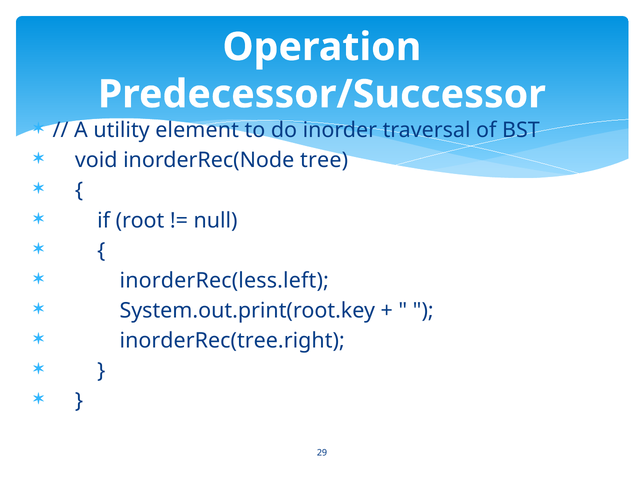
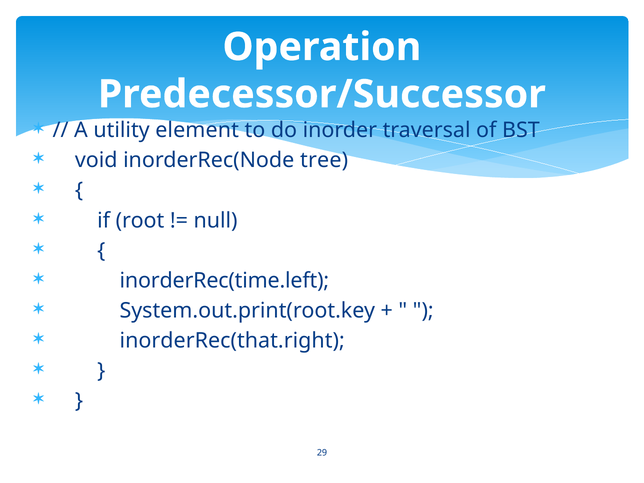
inorderRec(less.left: inorderRec(less.left -> inorderRec(time.left
inorderRec(tree.right: inorderRec(tree.right -> inorderRec(that.right
